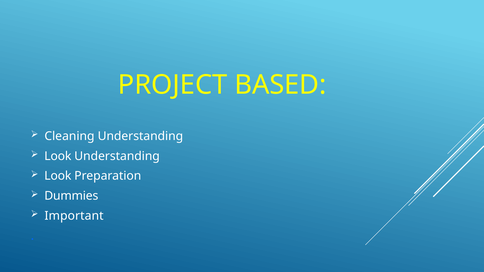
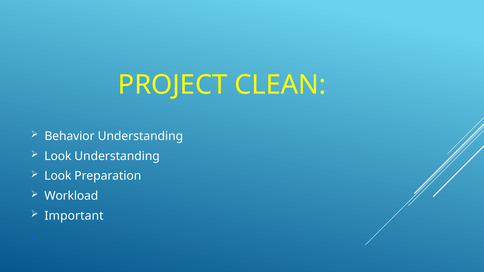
BASED: BASED -> CLEAN
Cleaning: Cleaning -> Behavior
Dummies: Dummies -> Workload
